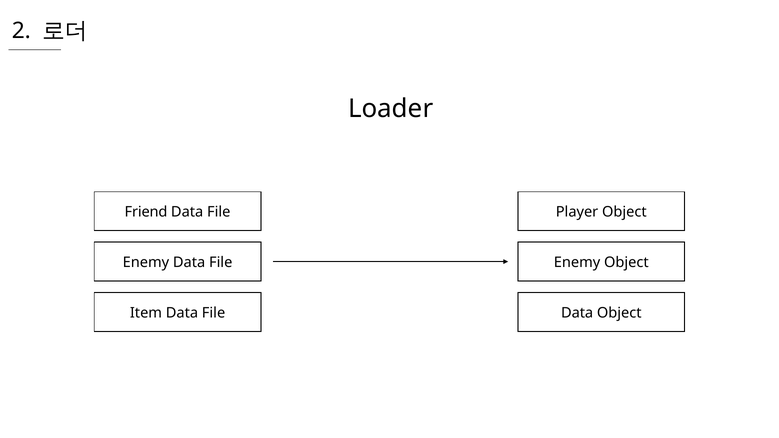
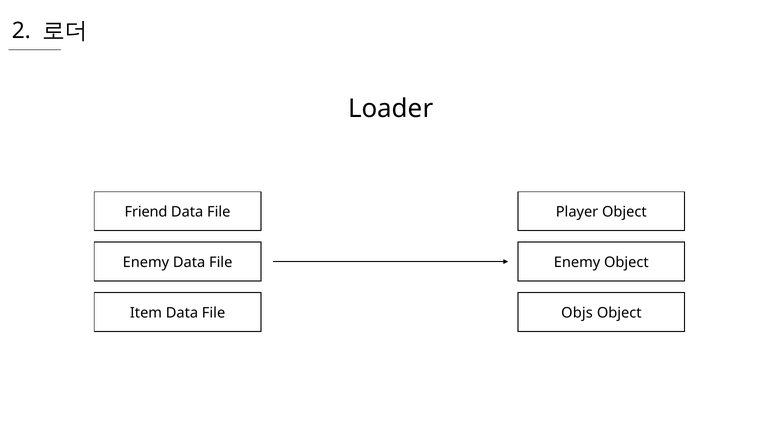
Data at (577, 313): Data -> Objs
